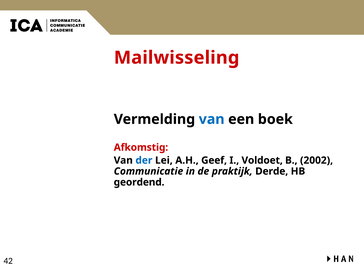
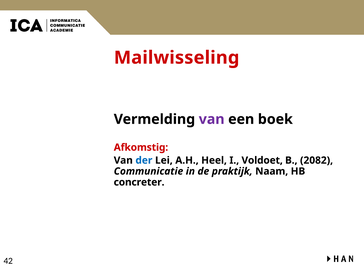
van at (212, 119) colour: blue -> purple
Geef: Geef -> Heel
2002: 2002 -> 2082
Derde: Derde -> Naam
geordend: geordend -> concreter
